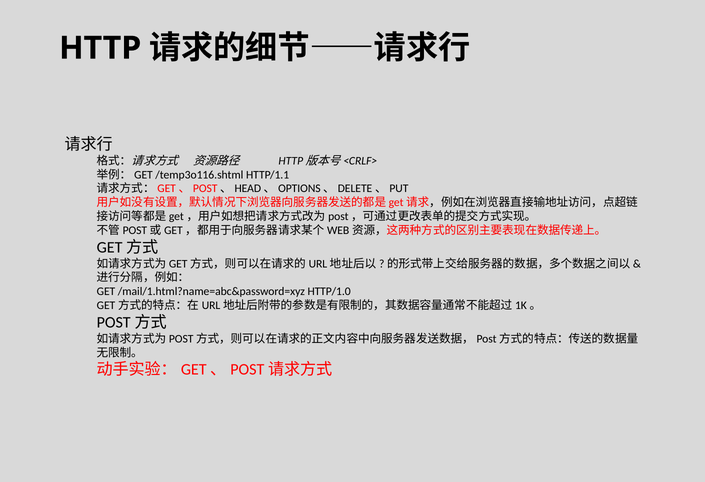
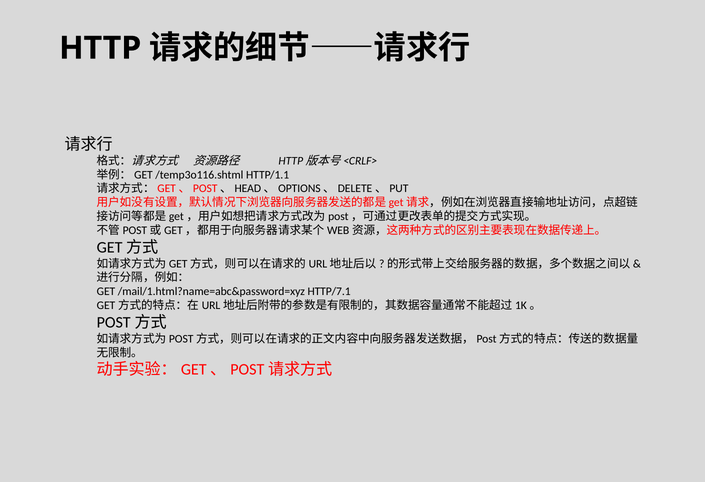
HTTP/1.0: HTTP/1.0 -> HTTP/7.1
